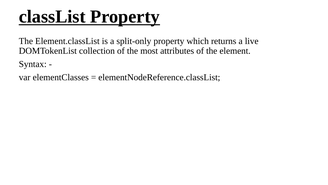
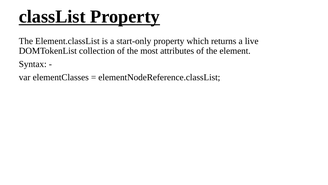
split-only: split-only -> start-only
